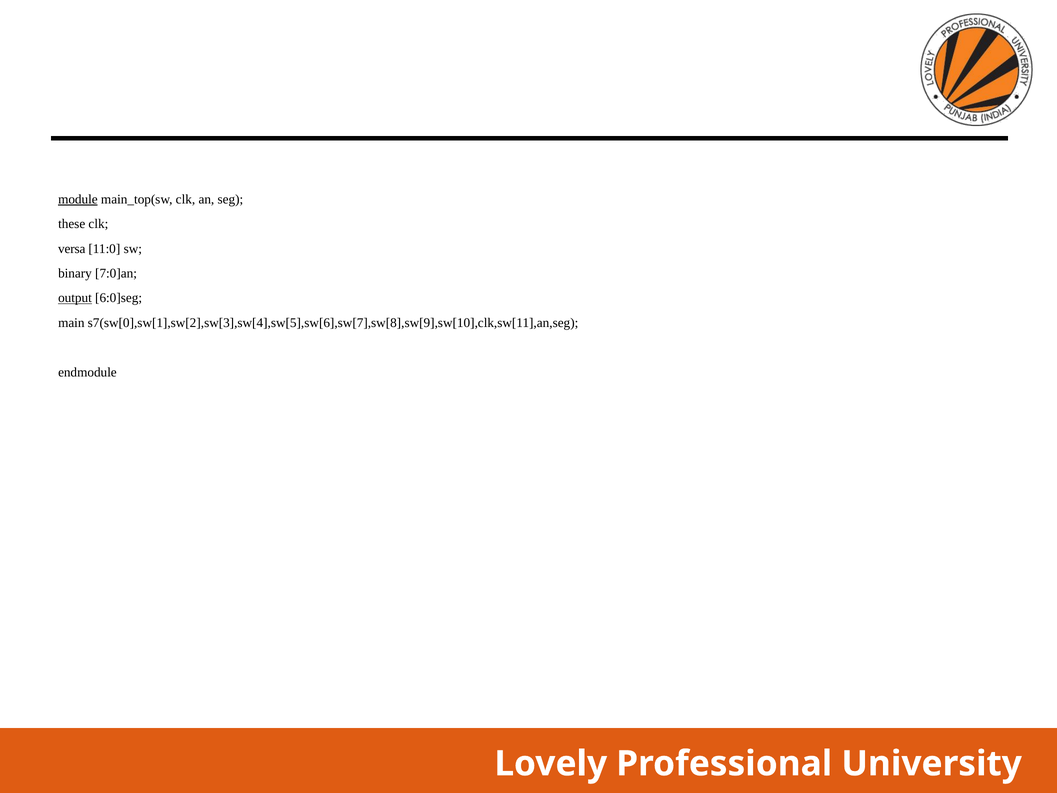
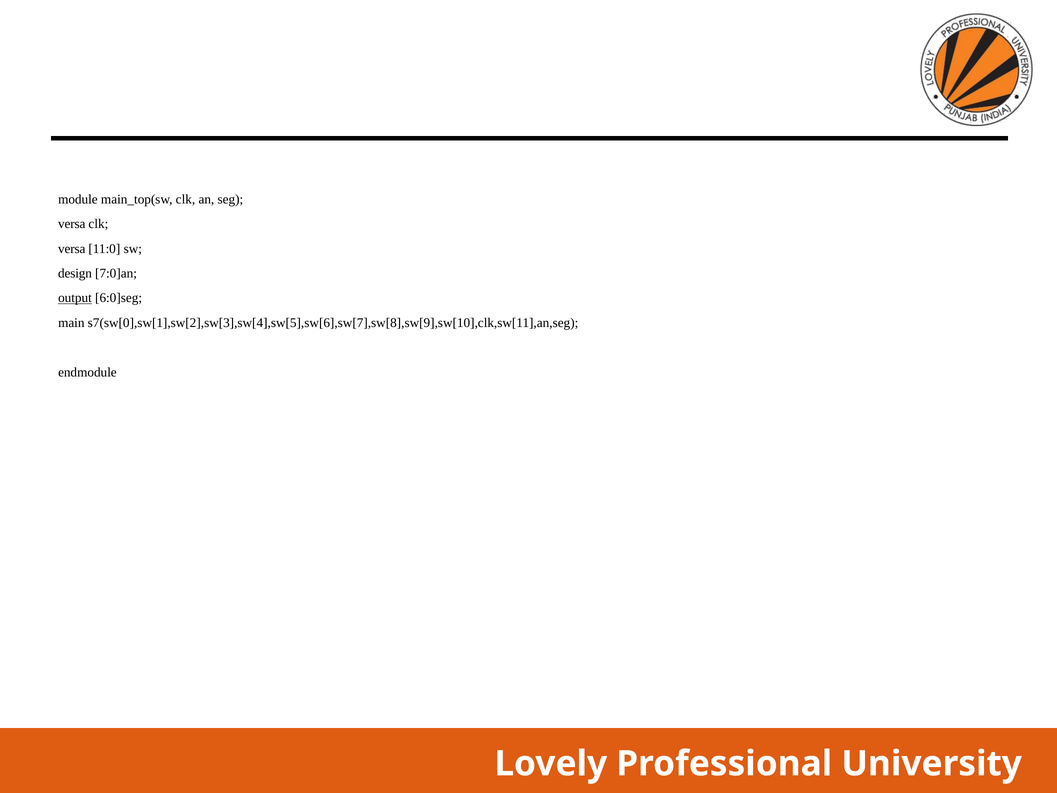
module underline: present -> none
these at (72, 224): these -> versa
binary: binary -> design
